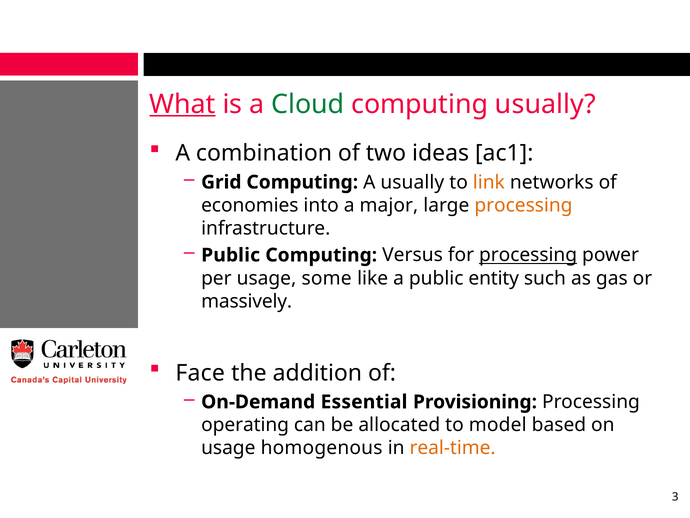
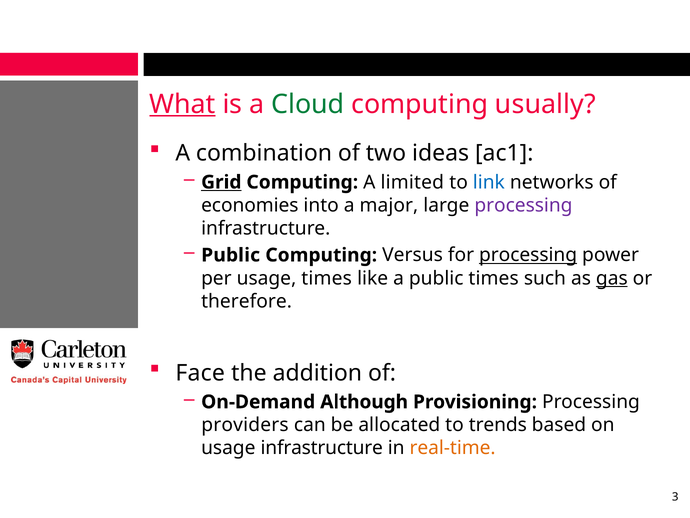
Grid underline: none -> present
A usually: usually -> limited
link colour: orange -> blue
processing at (523, 205) colour: orange -> purple
usage some: some -> times
public entity: entity -> times
gas underline: none -> present
massively: massively -> therefore
Essential: Essential -> Although
operating: operating -> providers
model: model -> trends
usage homogenous: homogenous -> infrastructure
